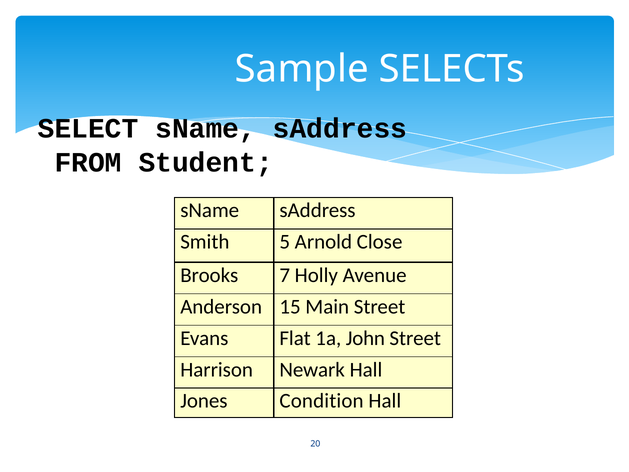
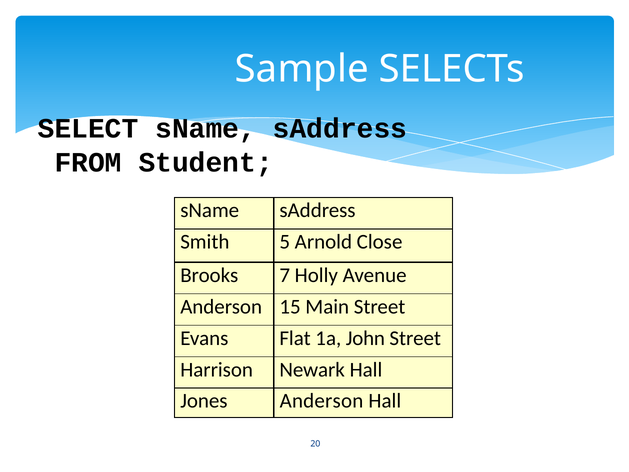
Jones Condition: Condition -> Anderson
